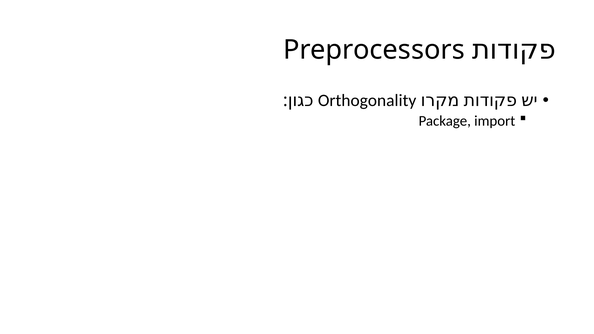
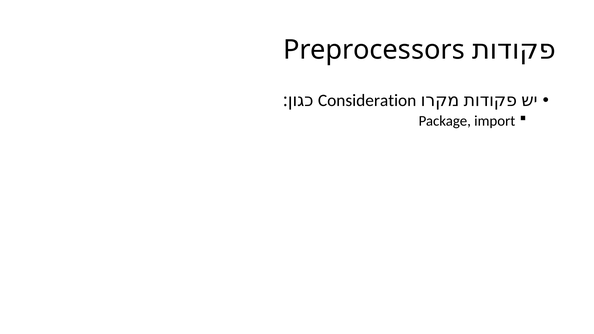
Orthogonality: Orthogonality -> Consideration
